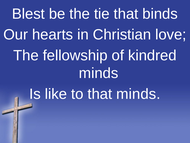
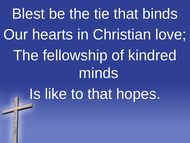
that minds: minds -> hopes
